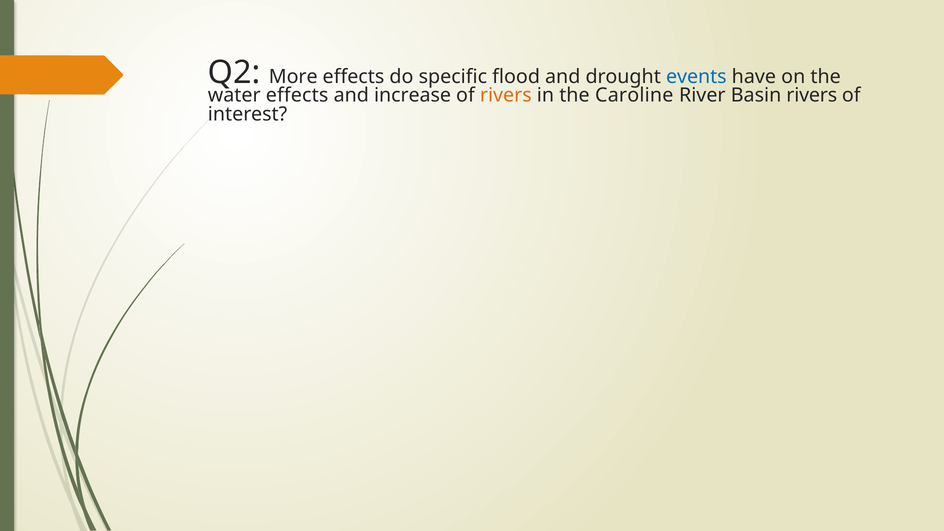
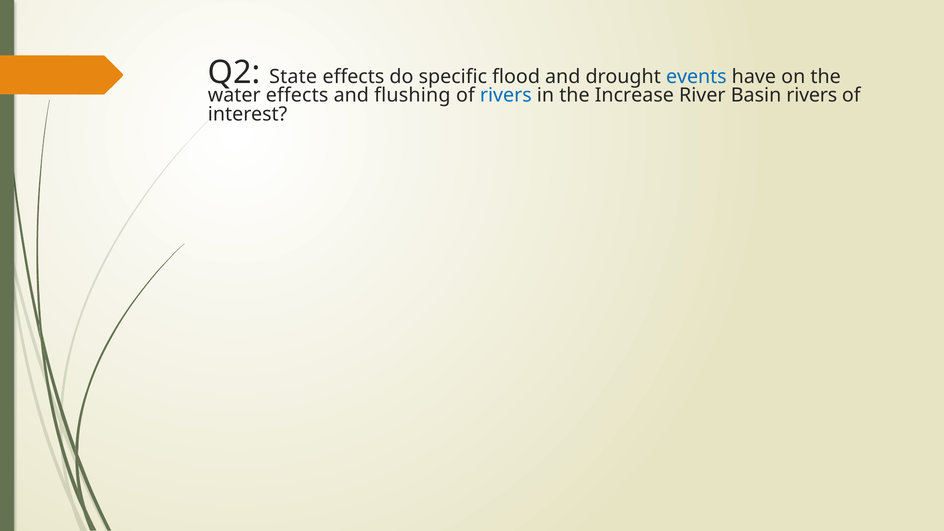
More: More -> State
increase: increase -> flushing
rivers at (506, 95) colour: orange -> blue
Caroline: Caroline -> Increase
